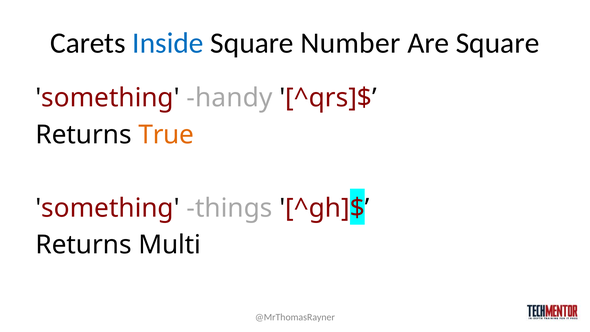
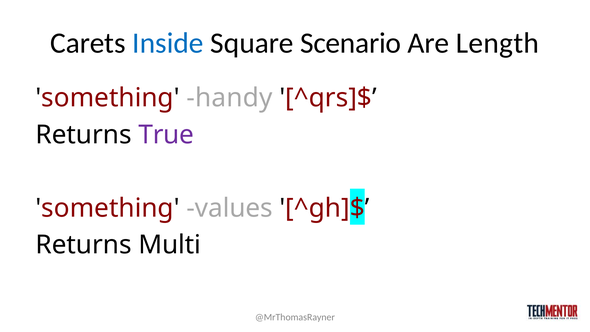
Number: Number -> Scenario
Are Square: Square -> Length
True colour: orange -> purple
things: things -> values
